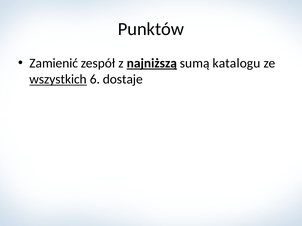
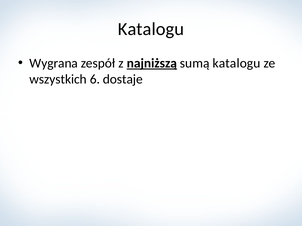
Punktów at (151, 29): Punktów -> Katalogu
Zamienić: Zamienić -> Wygrana
wszystkich underline: present -> none
